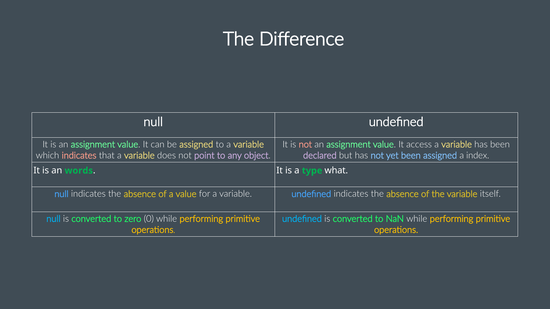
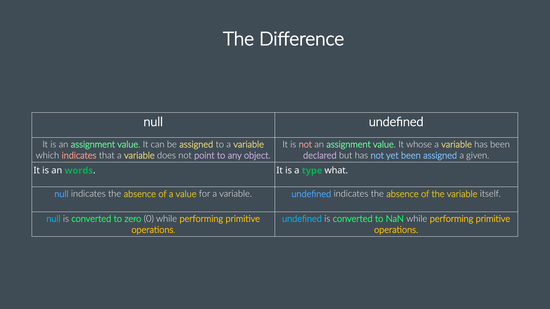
access: access -> whose
index: index -> given
